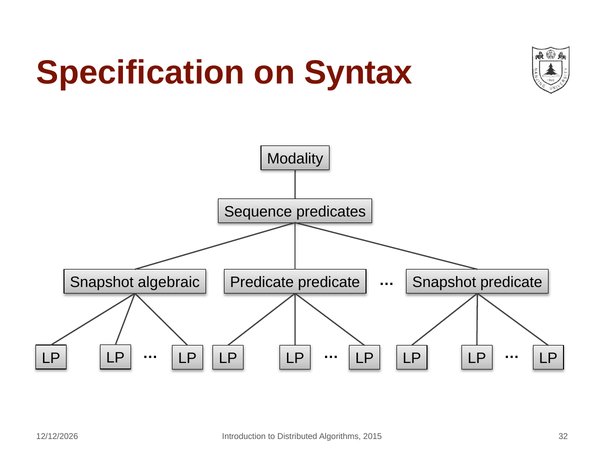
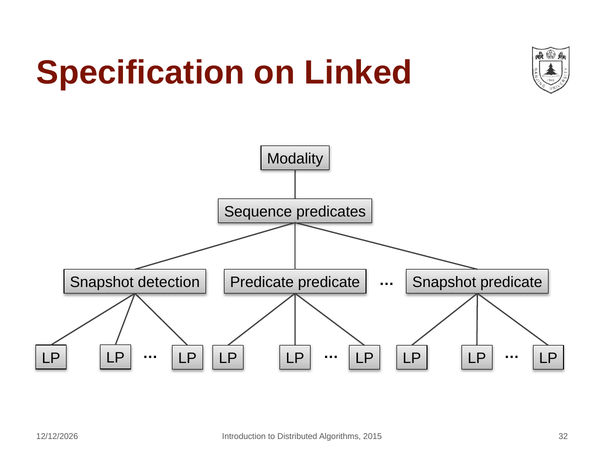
Syntax: Syntax -> Linked
algebraic: algebraic -> detection
